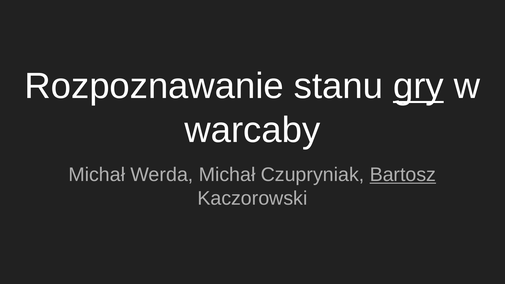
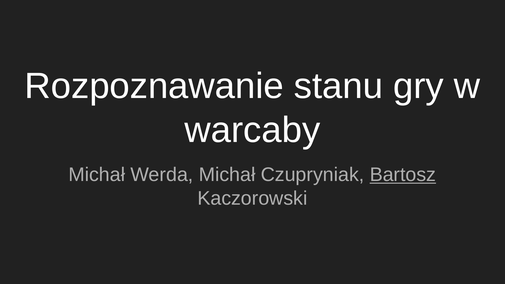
gry underline: present -> none
